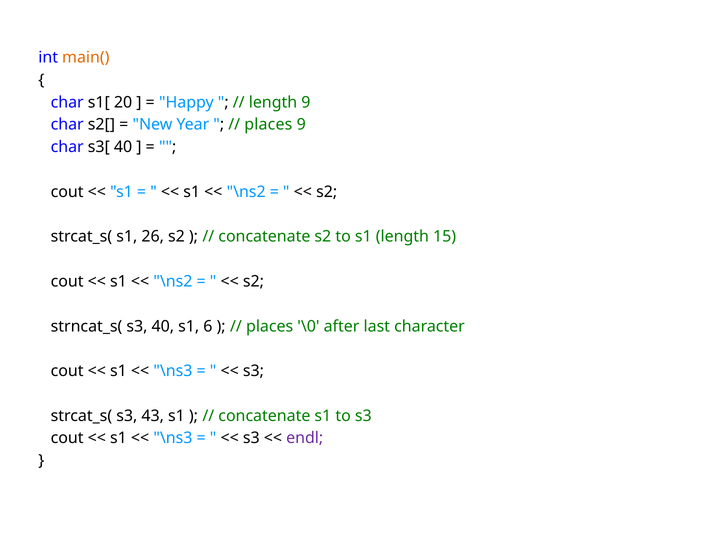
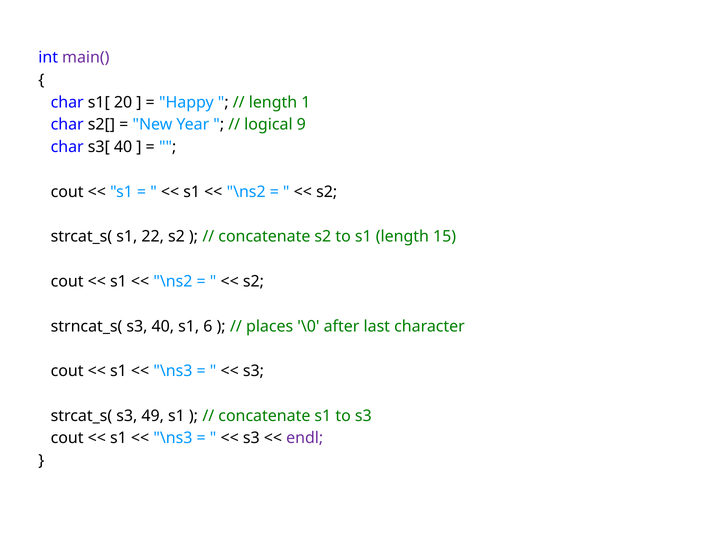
main( colour: orange -> purple
length 9: 9 -> 1
places at (268, 125): places -> logical
26: 26 -> 22
43: 43 -> 49
